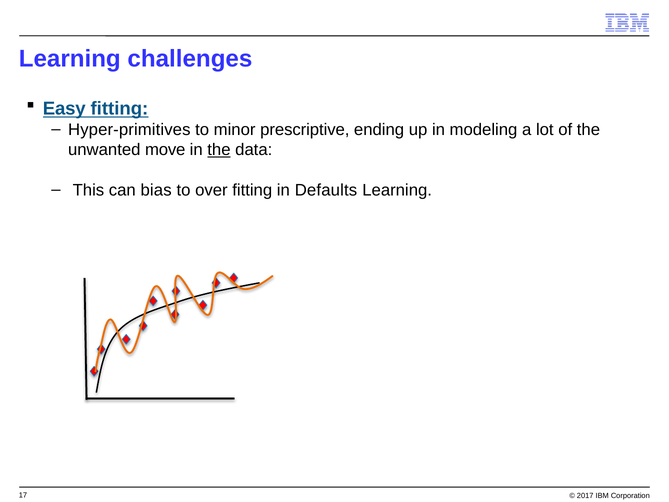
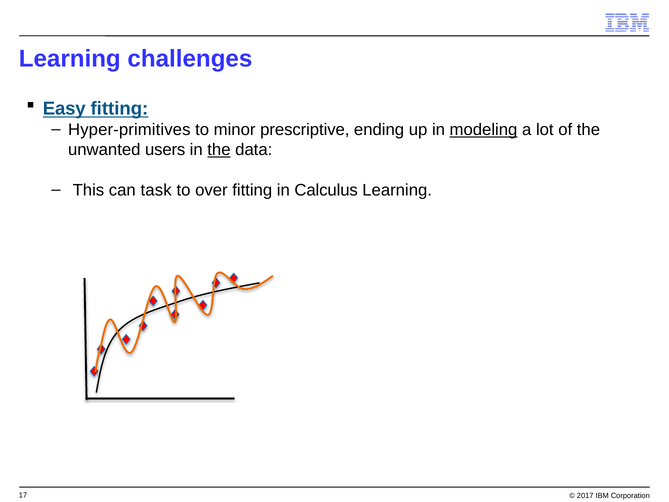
modeling underline: none -> present
move: move -> users
bias: bias -> task
Defaults: Defaults -> Calculus
